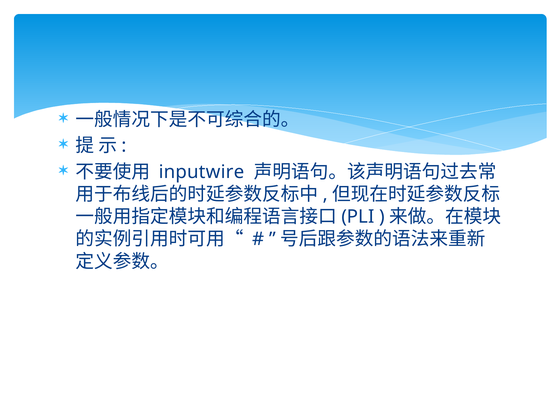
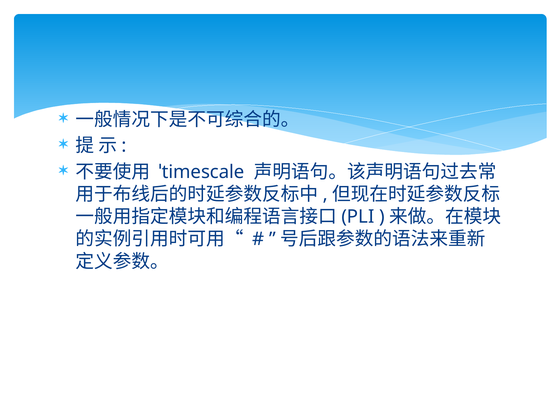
inputwire: inputwire -> ˈtimescale
